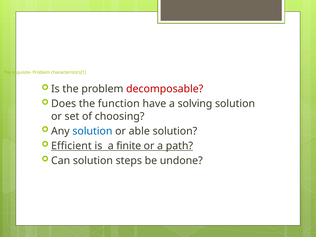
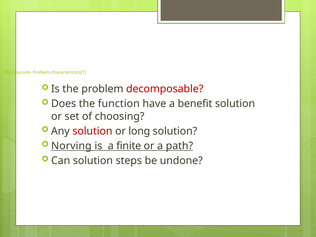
solving: solving -> benefit
solution at (92, 131) colour: blue -> red
able: able -> long
Efficient: Efficient -> Norving
